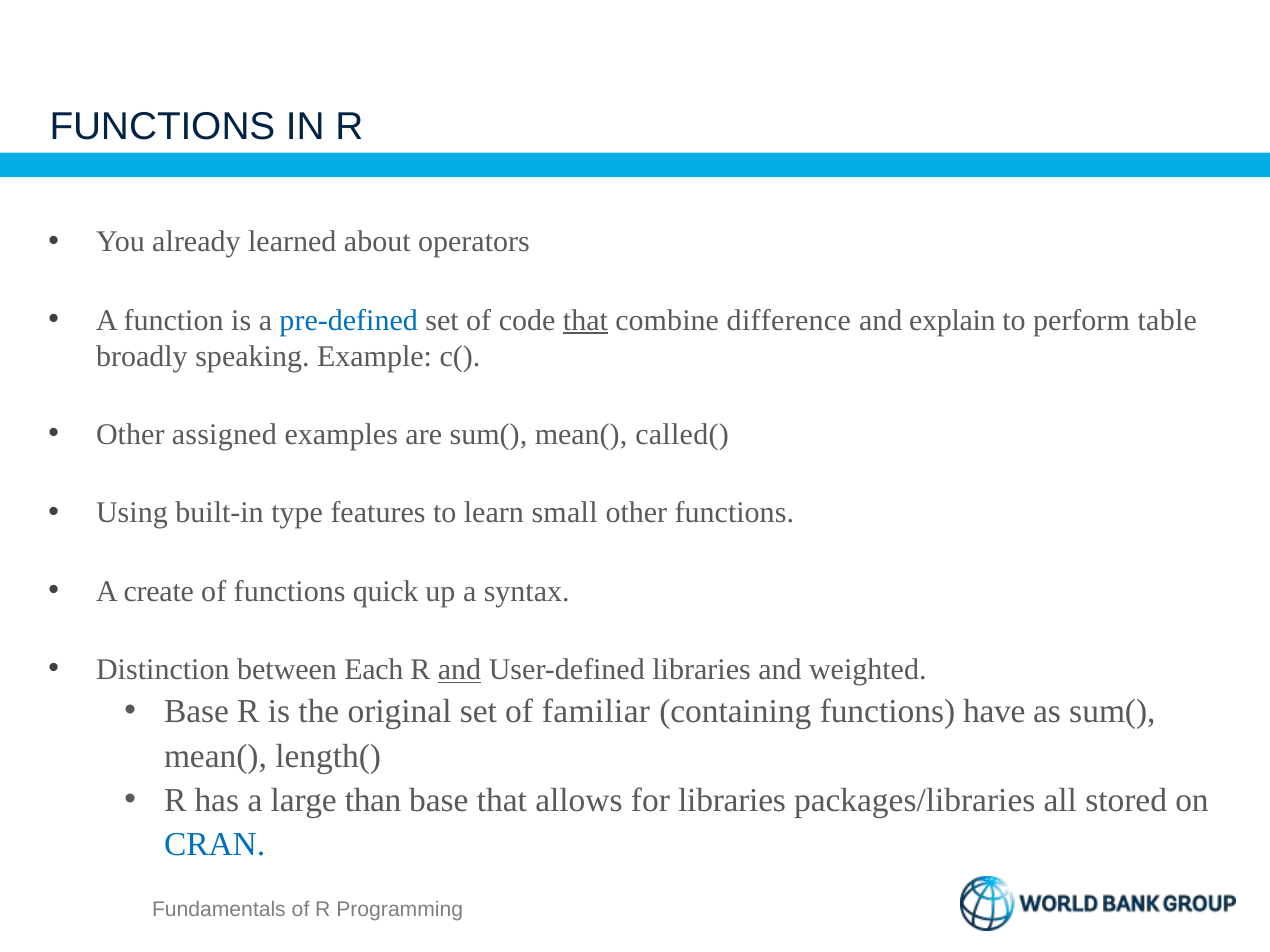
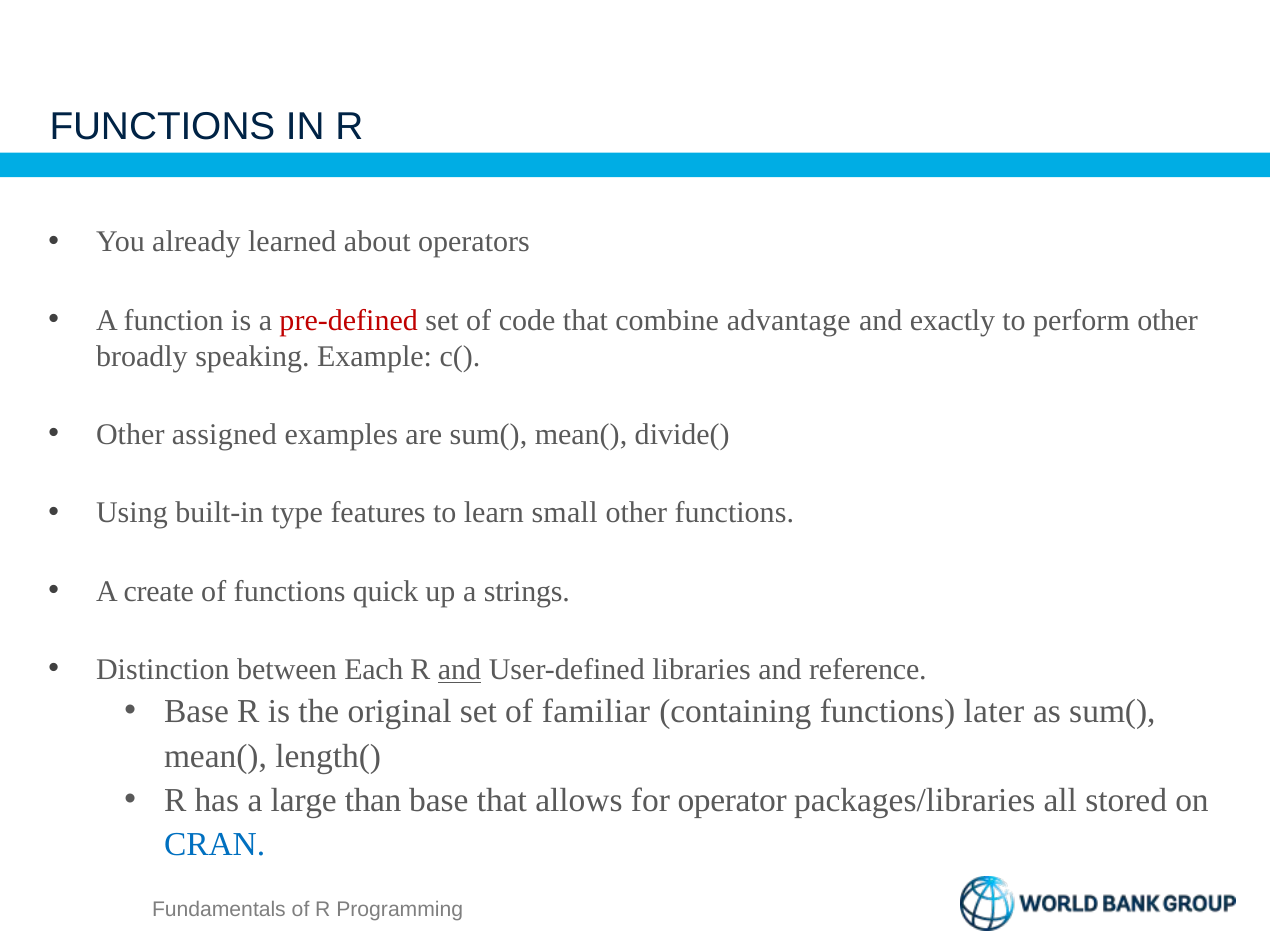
pre-defined colour: blue -> red
that at (585, 320) underline: present -> none
difference: difference -> advantage
explain: explain -> exactly
perform table: table -> other
called(: called( -> divide(
syntax: syntax -> strings
weighted: weighted -> reference
have: have -> later
for libraries: libraries -> operator
